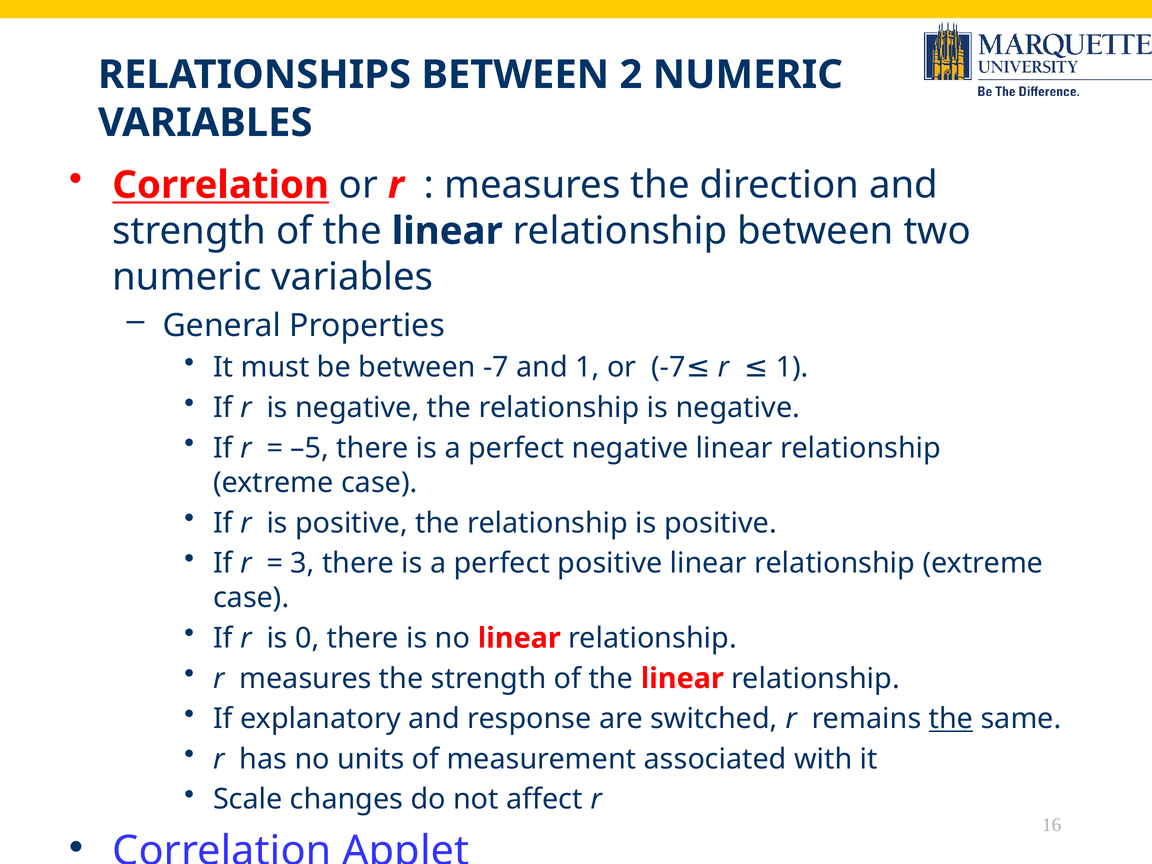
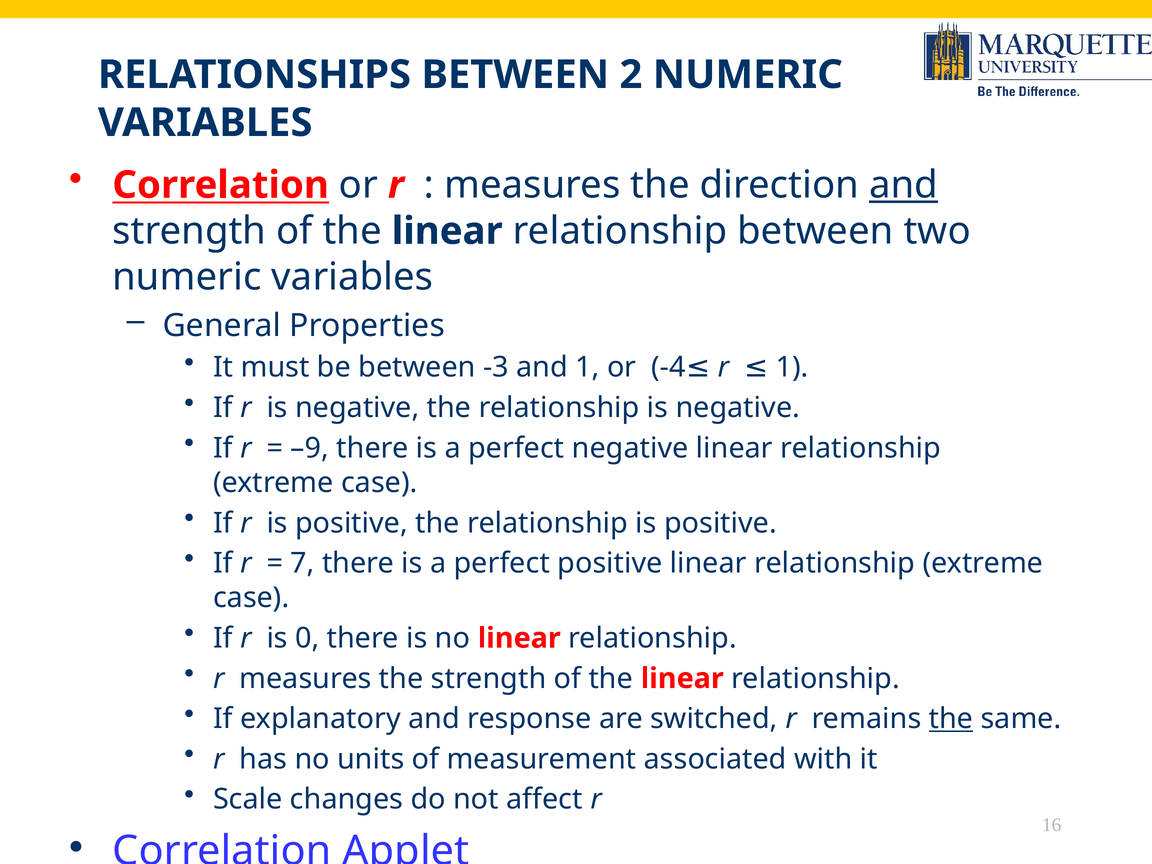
and at (903, 185) underline: none -> present
between -7: -7 -> -3
or -7: -7 -> -4
–5: –5 -> –9
3: 3 -> 7
